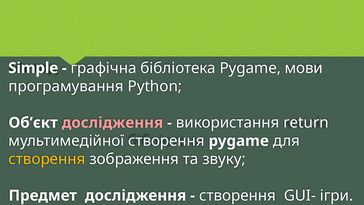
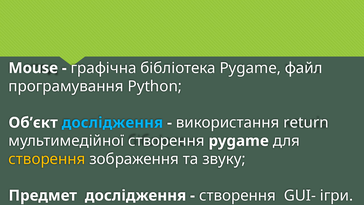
Simple: Simple -> Mouse
мови: мови -> файл
дослідження at (112, 123) colour: pink -> light blue
